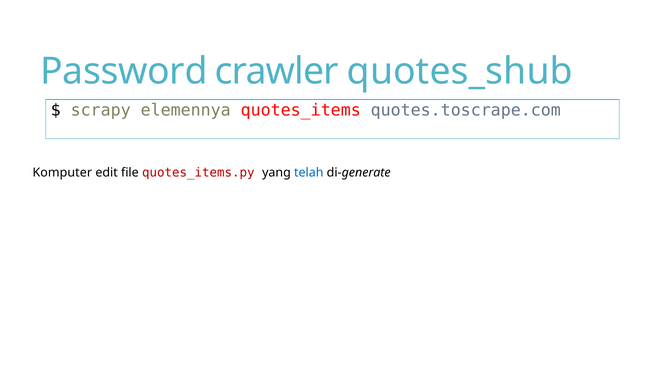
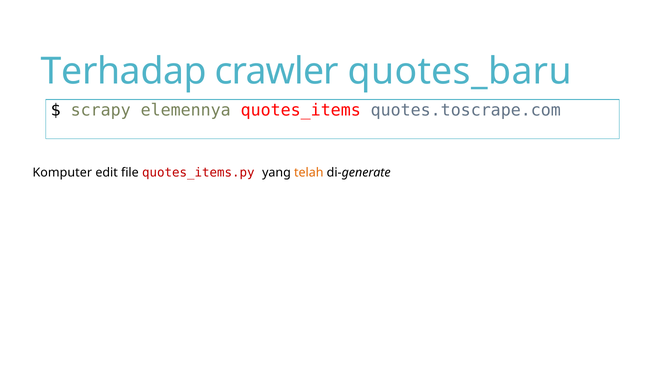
Password: Password -> Terhadap
quotes_shub: quotes_shub -> quotes_baru
telah colour: blue -> orange
